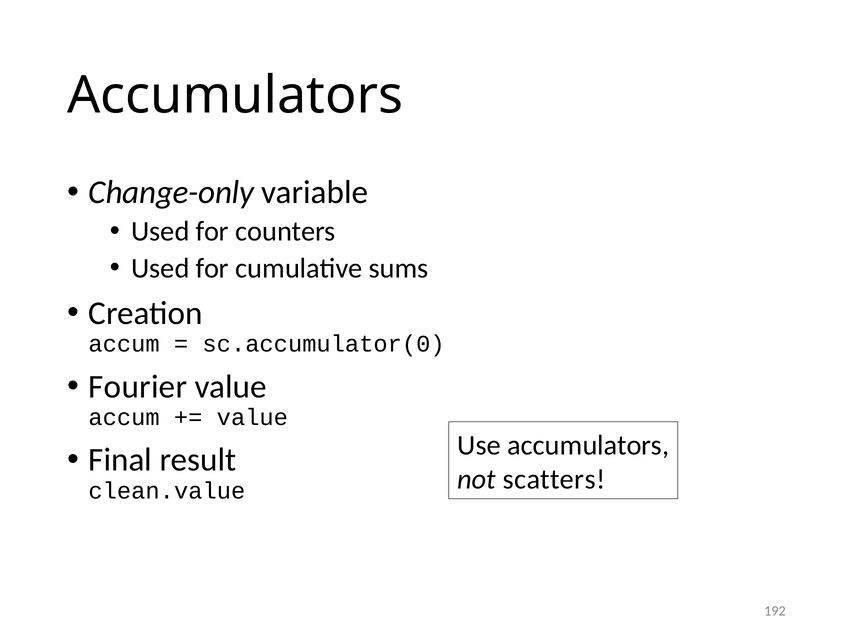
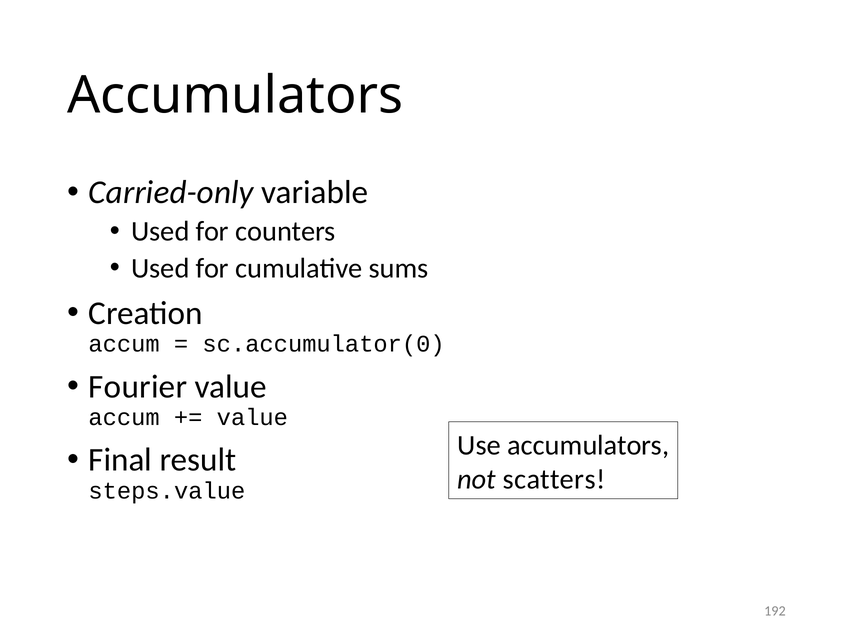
Change-only: Change-only -> Carried-only
clean.value: clean.value -> steps.value
